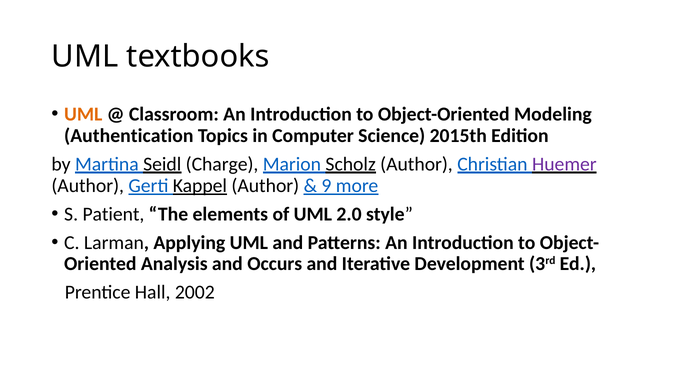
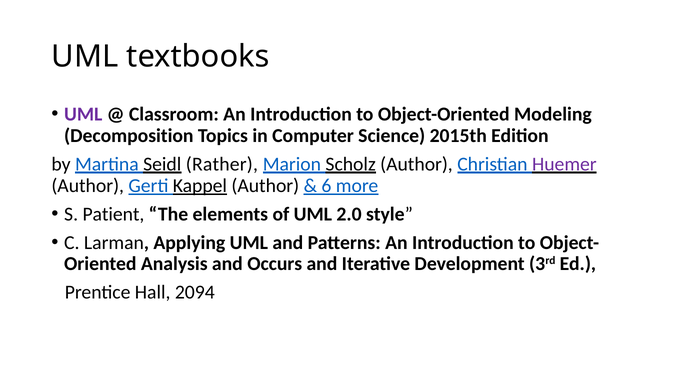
UML at (83, 114) colour: orange -> purple
Authentication: Authentication -> Decomposition
Charge: Charge -> Rather
9: 9 -> 6
2002: 2002 -> 2094
